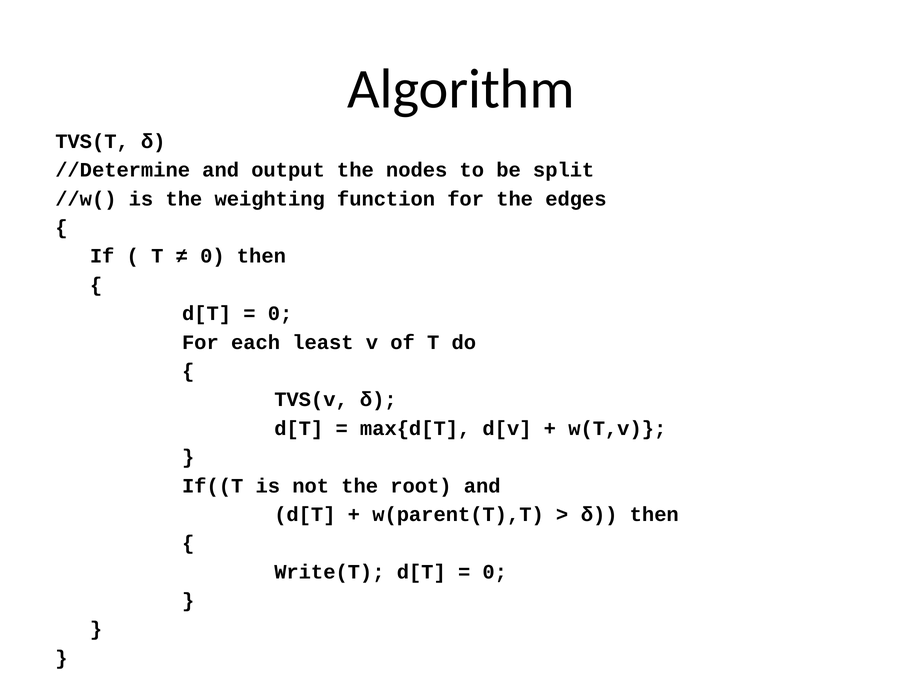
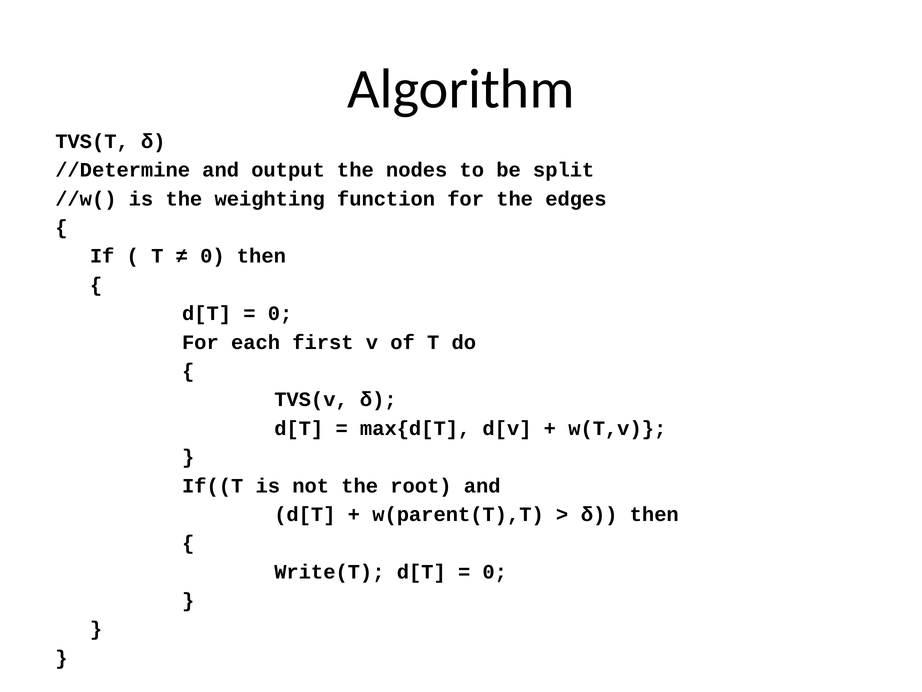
least: least -> first
